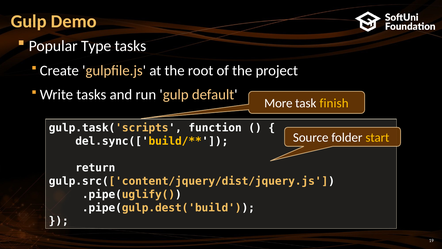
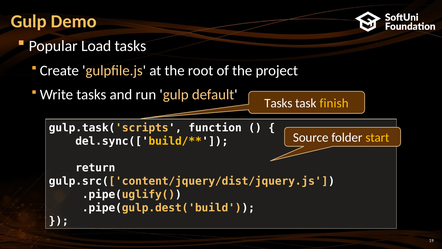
Type: Type -> Load
More at (278, 103): More -> Tasks
